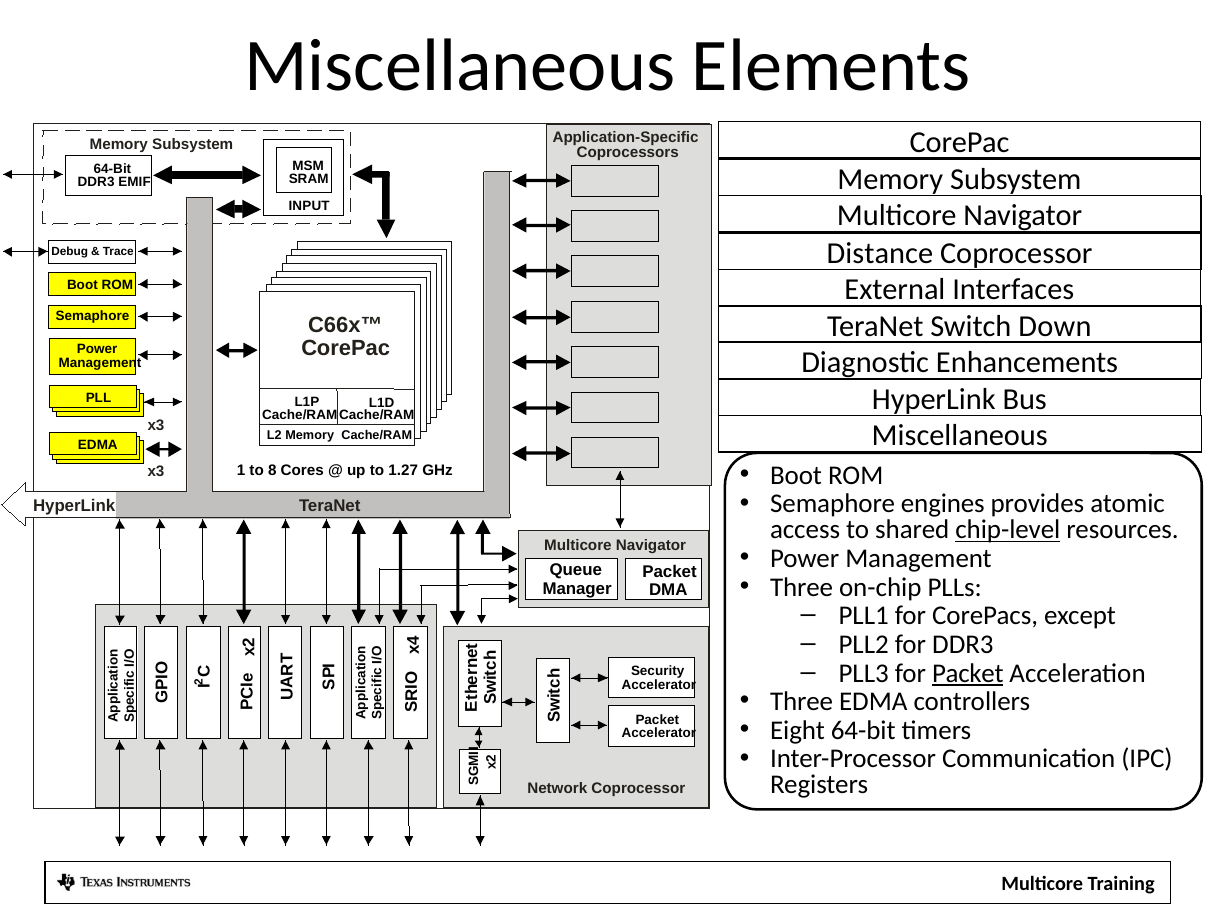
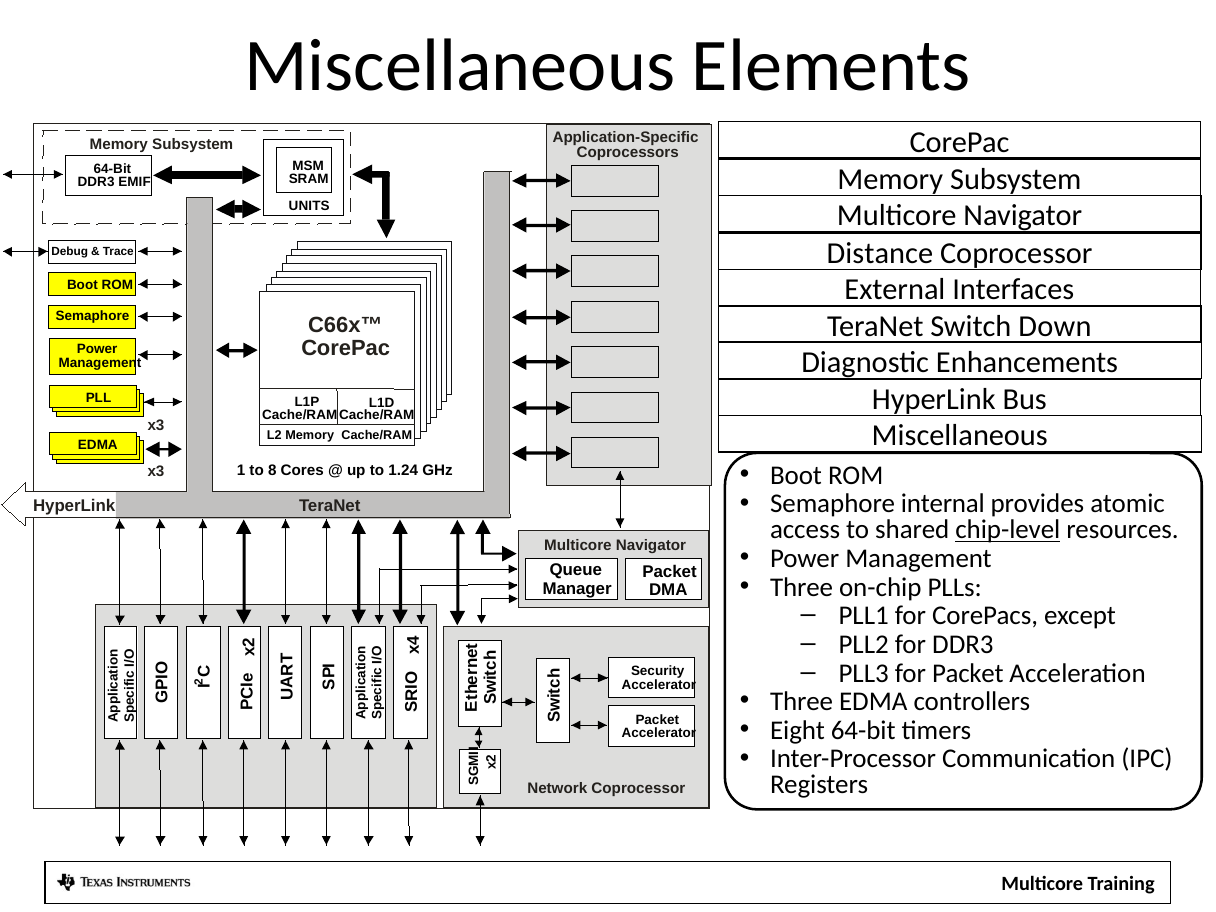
INPUT: INPUT -> UNITS
1.27: 1.27 -> 1.24
engines: engines -> internal
Packet at (968, 673) underline: present -> none
